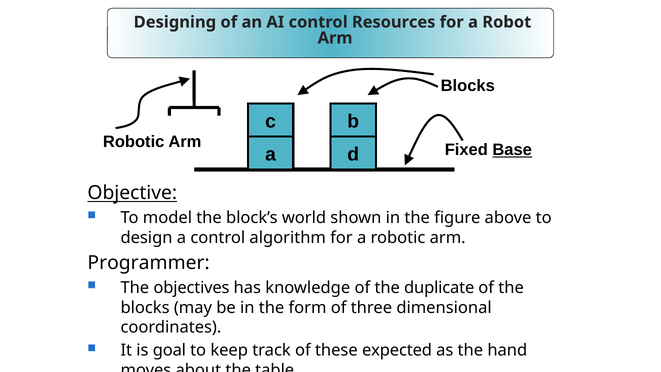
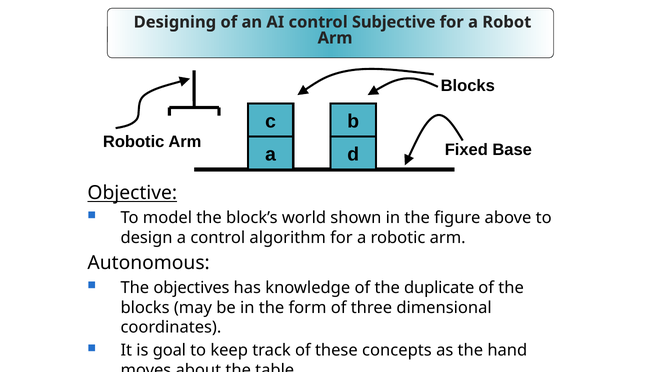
Resources: Resources -> Subjective
Base underline: present -> none
Programmer: Programmer -> Autonomous
expected: expected -> concepts
